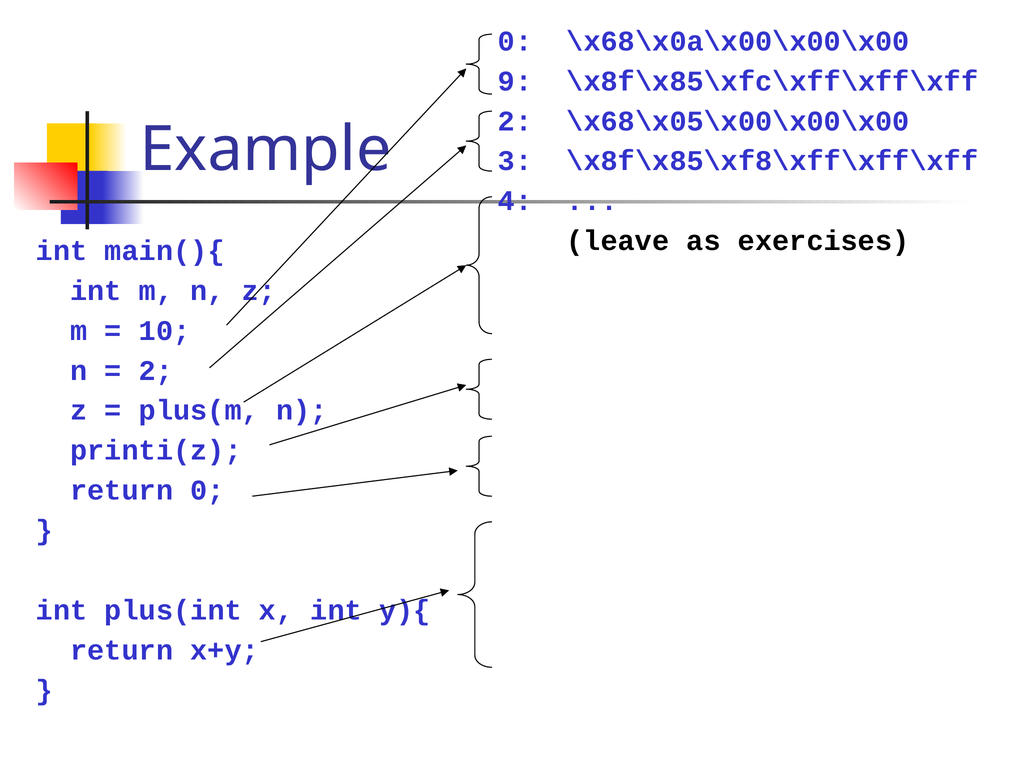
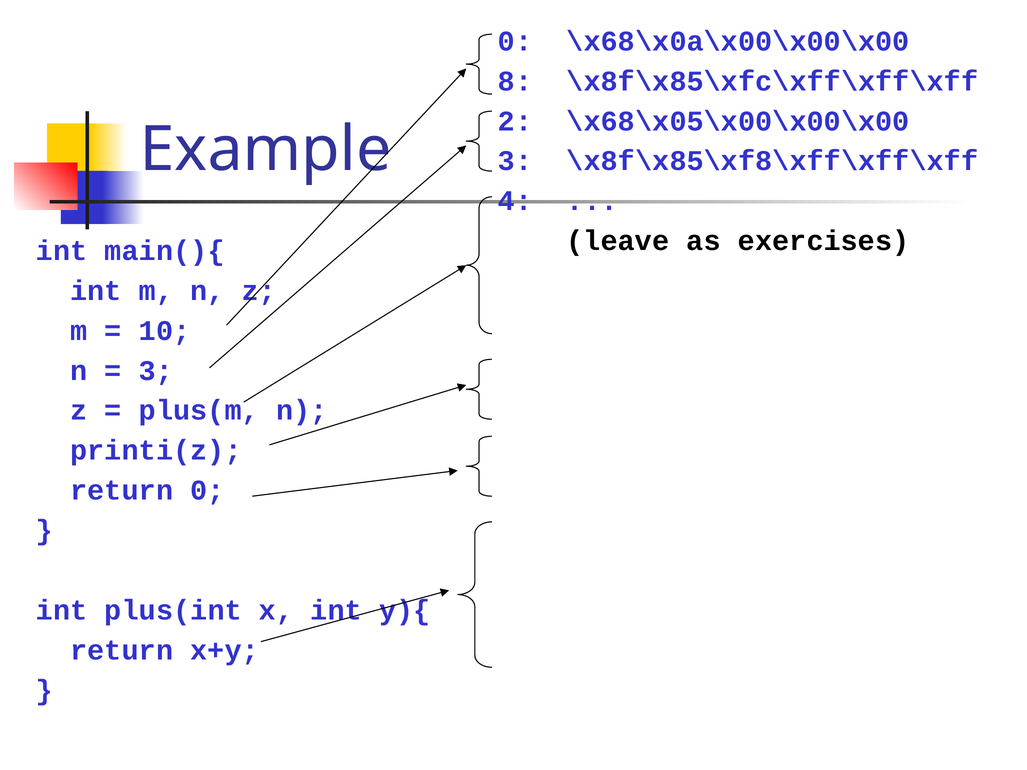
9: 9 -> 8
2 at (156, 371): 2 -> 3
